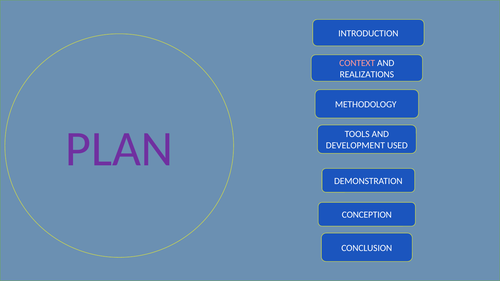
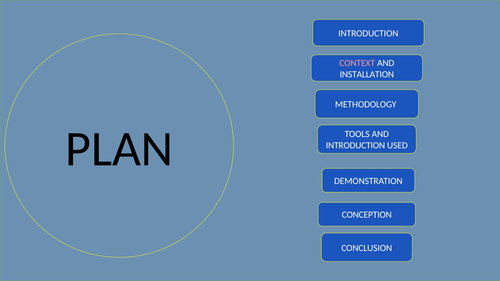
REALIZATIONS: REALIZATIONS -> INSTALLATION
PLAN colour: purple -> black
DEVELOPMENT at (355, 146): DEVELOPMENT -> INTRODUCTION
